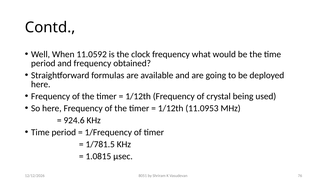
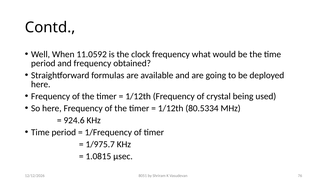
11.0953: 11.0953 -> 80.5334
1/781.5: 1/781.5 -> 1/975.7
